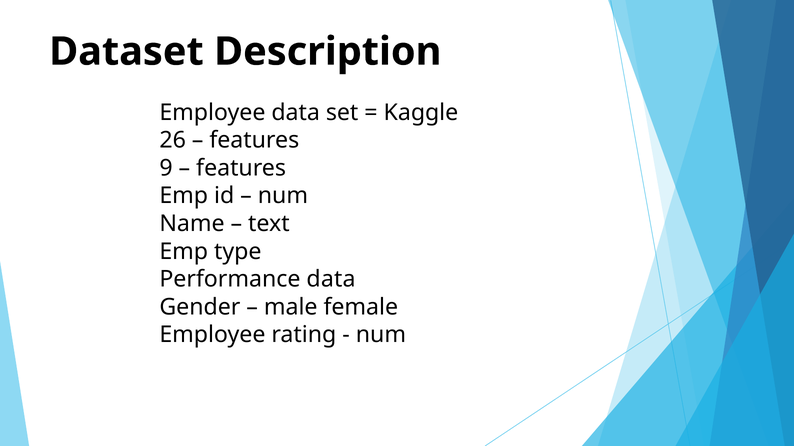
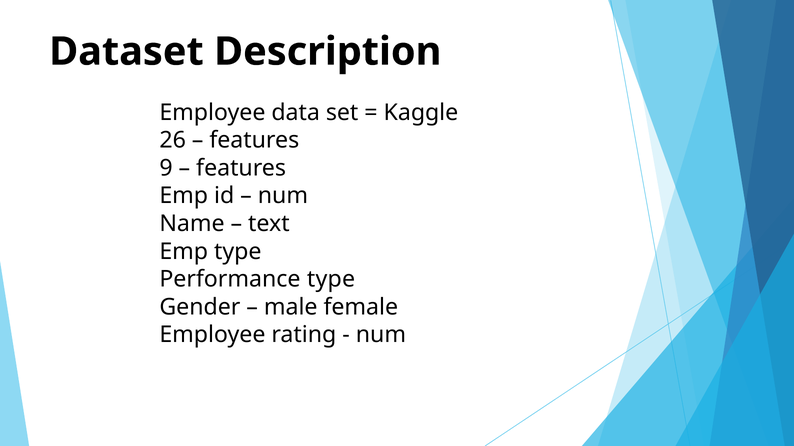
Performance data: data -> type
